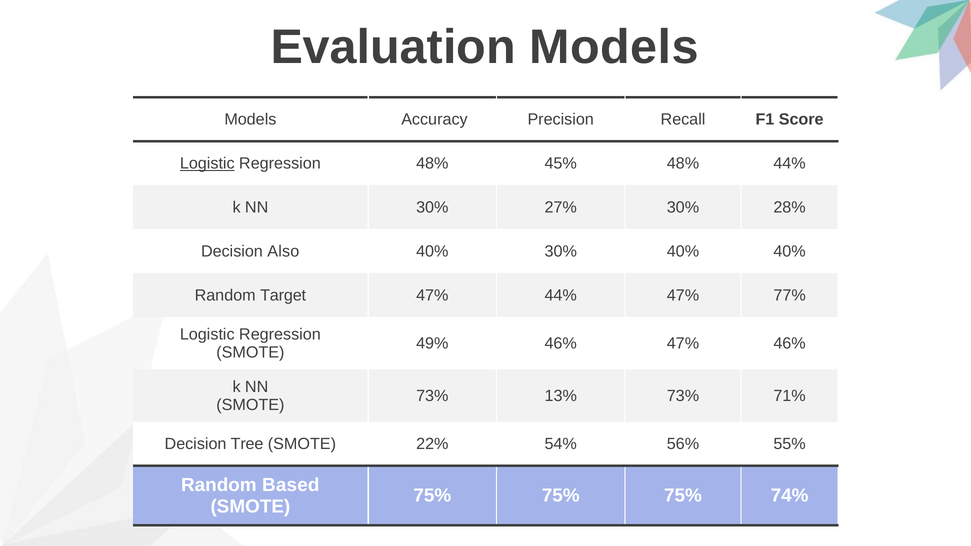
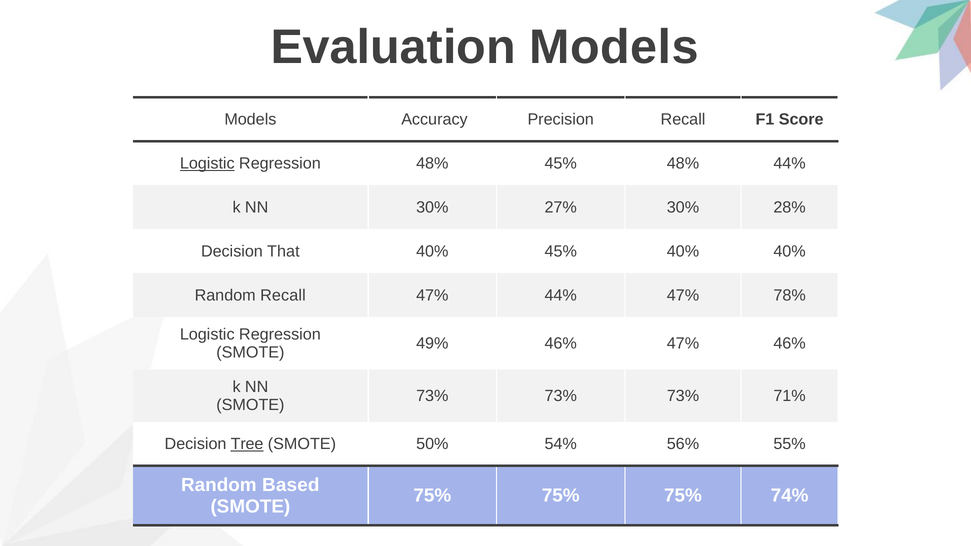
Also: Also -> That
40% 30%: 30% -> 45%
Random Target: Target -> Recall
77%: 77% -> 78%
13% at (561, 396): 13% -> 73%
Tree underline: none -> present
22%: 22% -> 50%
